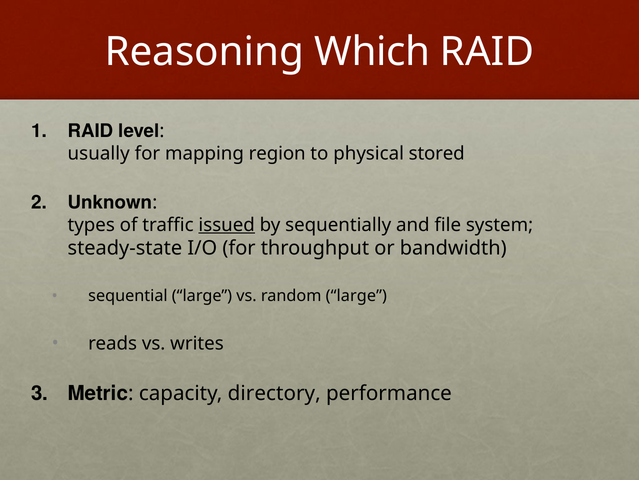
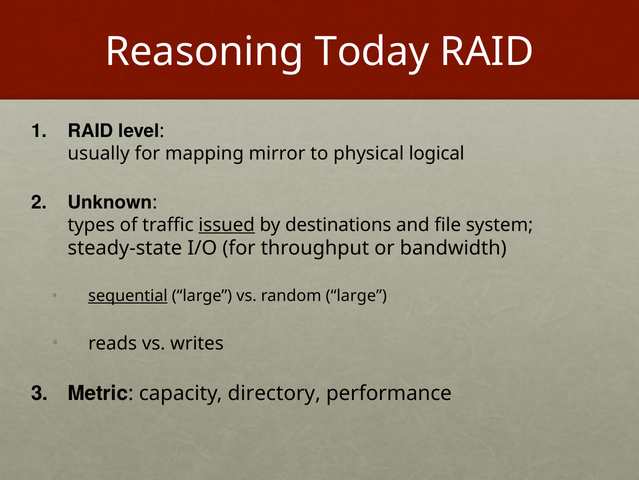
Which: Which -> Today
region: region -> mirror
stored: stored -> logical
sequentially: sequentially -> destinations
sequential underline: none -> present
